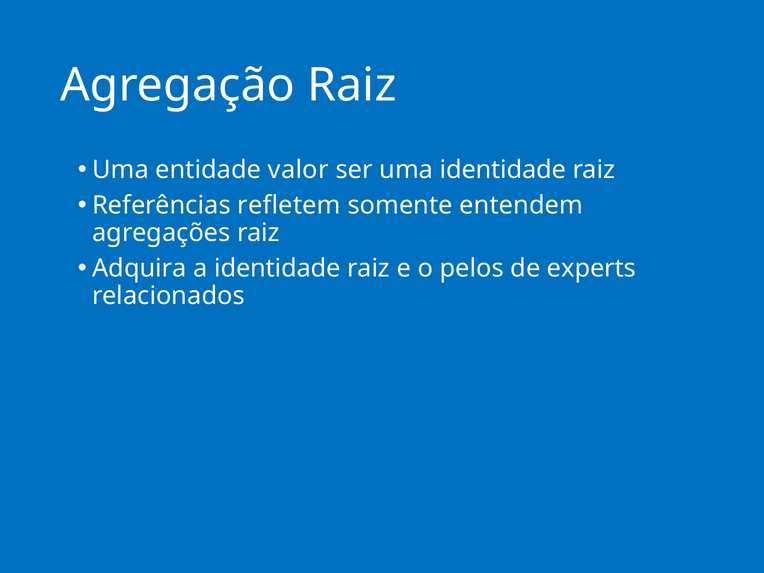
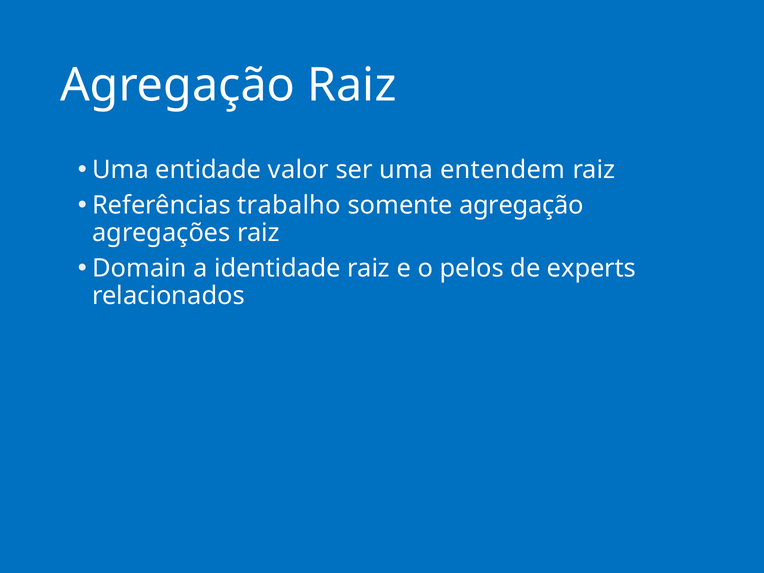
uma identidade: identidade -> entendem
refletem: refletem -> trabalho
somente entendem: entendem -> agregação
Adquira: Adquira -> Domain
